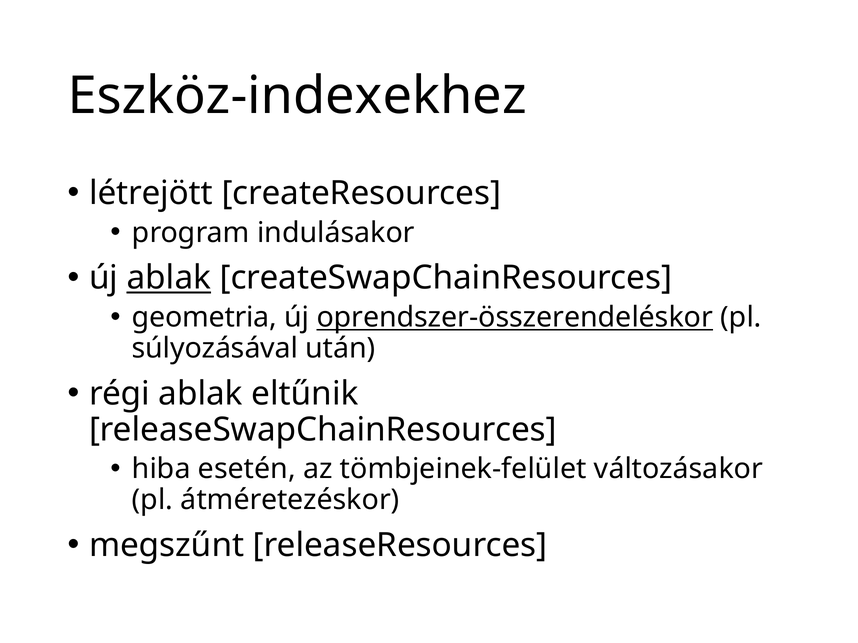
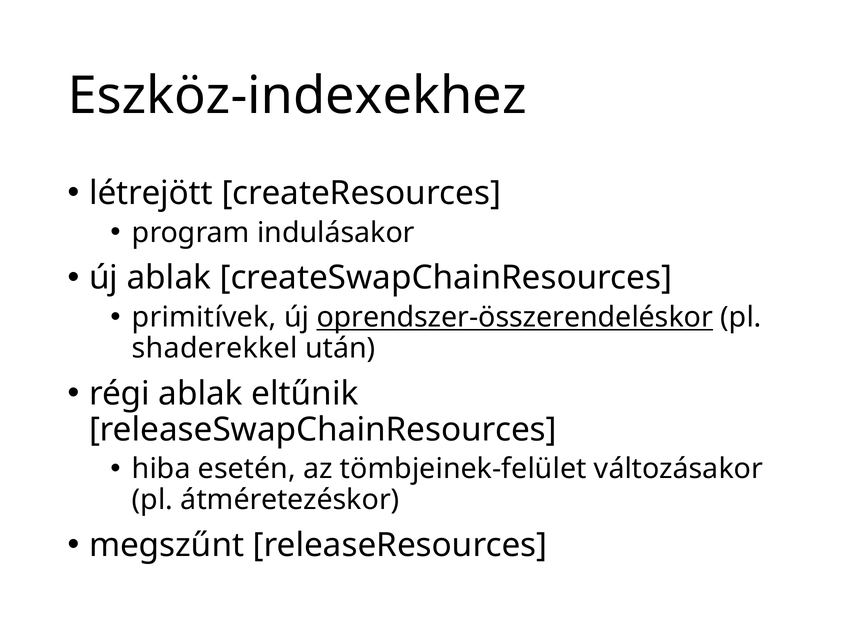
ablak at (169, 278) underline: present -> none
geometria: geometria -> primitívek
súlyozásával: súlyozásával -> shaderekkel
